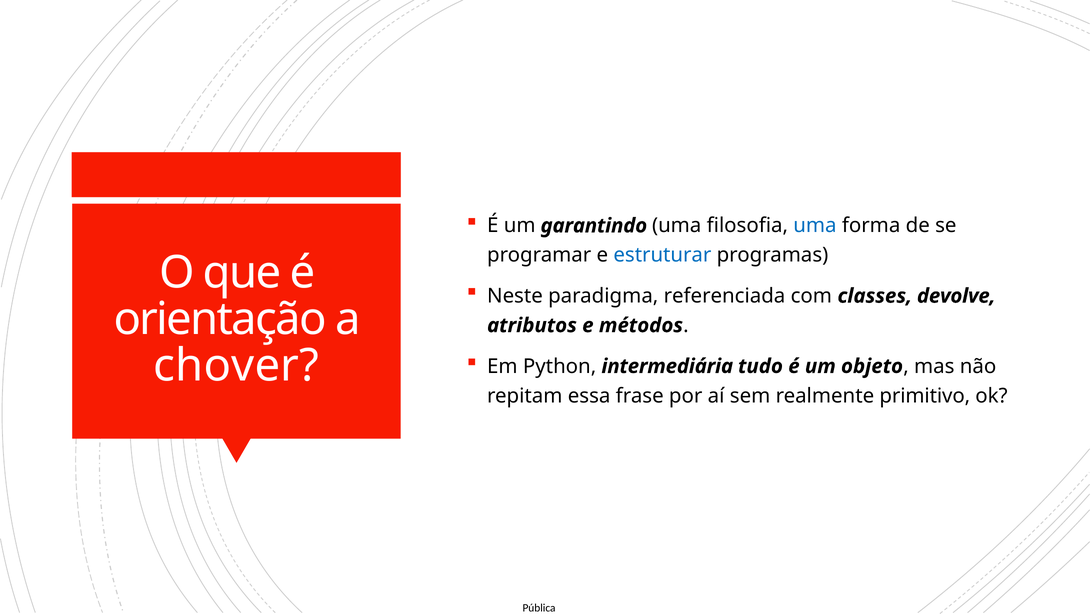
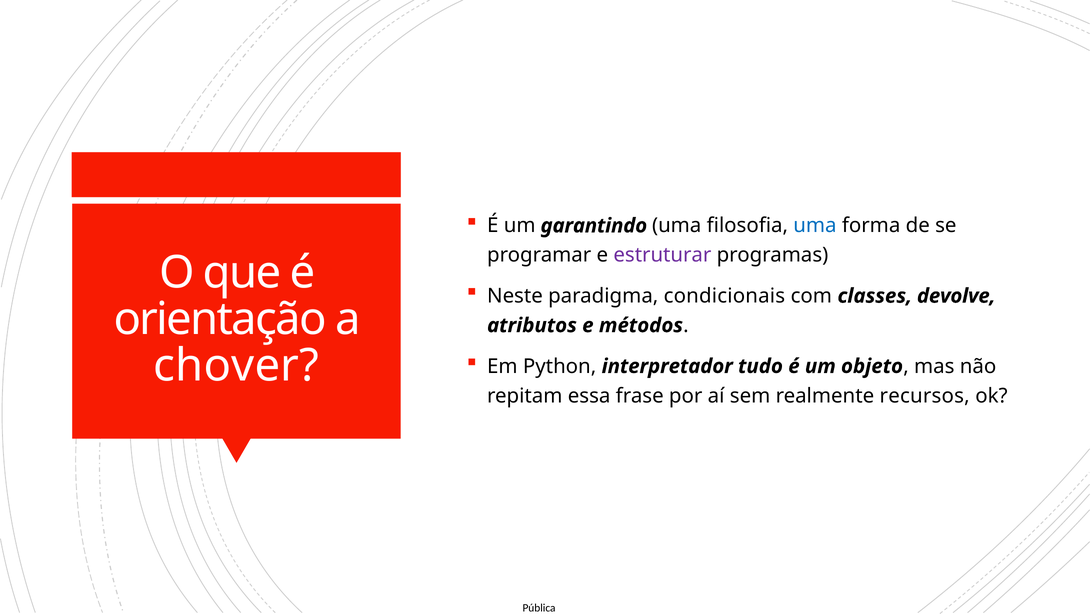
estruturar colour: blue -> purple
referenciada: referenciada -> condicionais
intermediária: intermediária -> interpretador
primitivo: primitivo -> recursos
